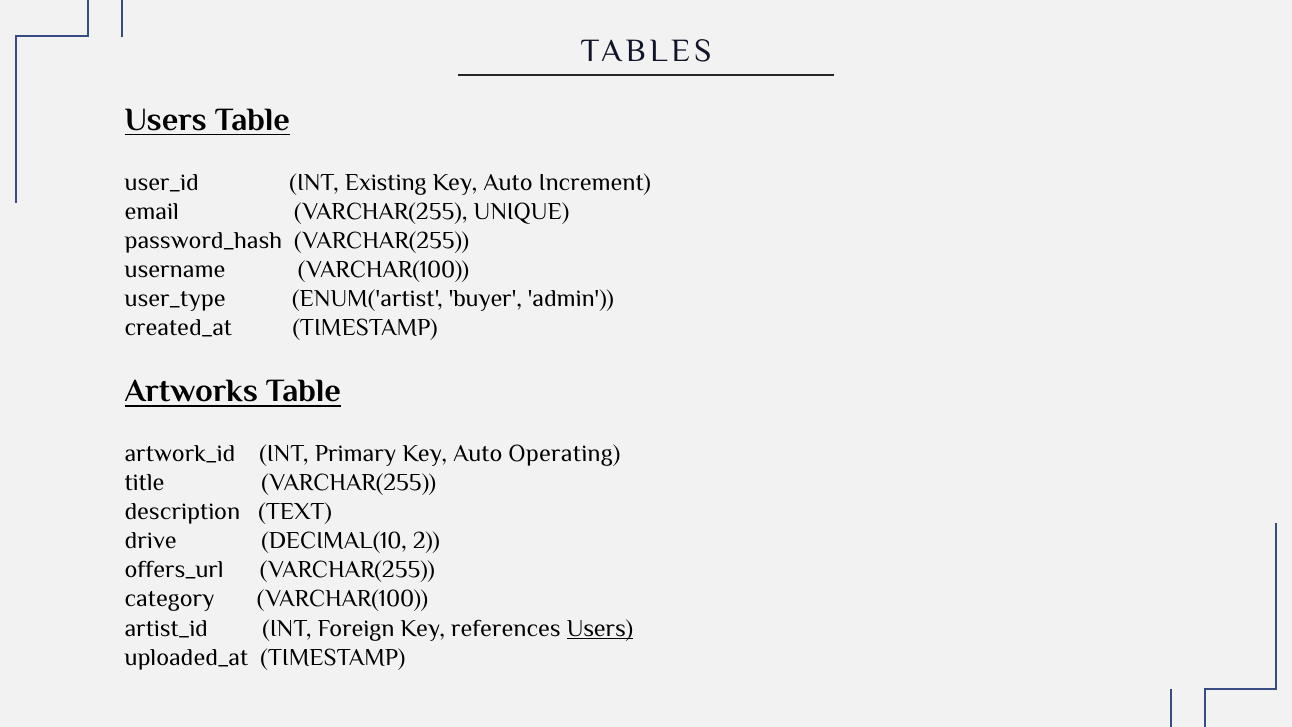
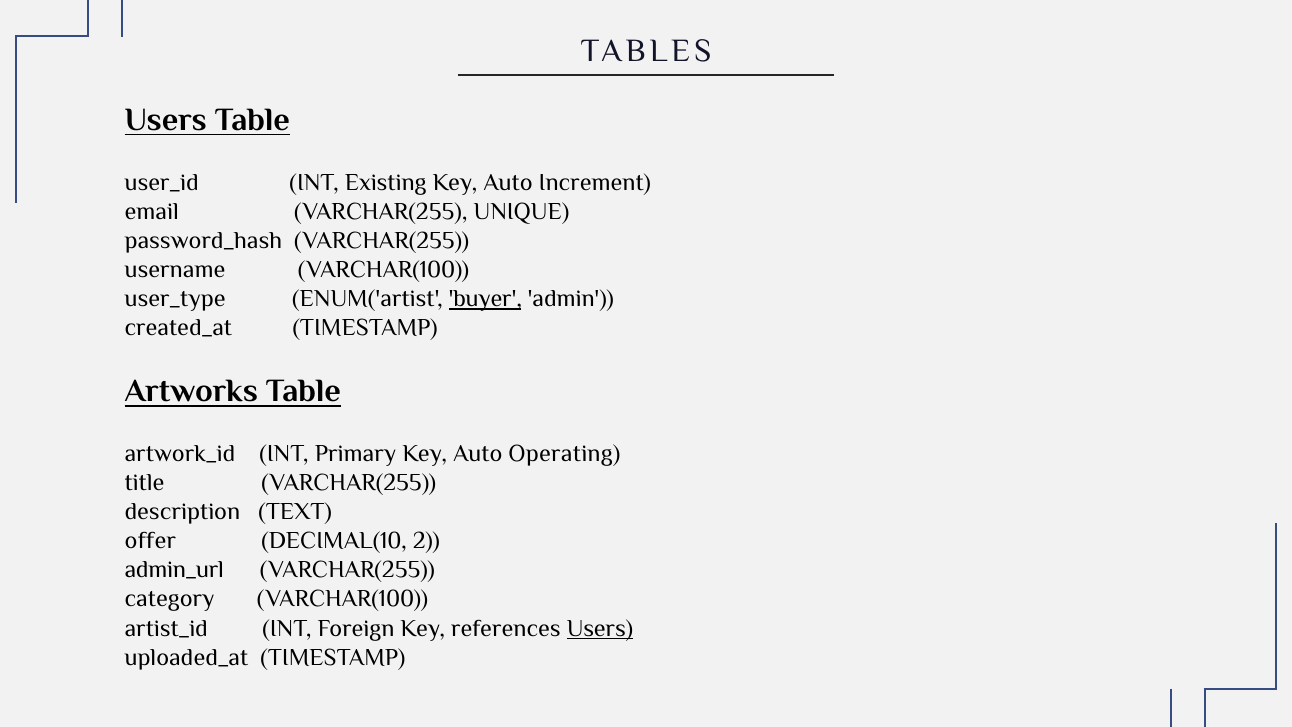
buyer underline: none -> present
drive: drive -> offer
offers_url: offers_url -> admin_url
